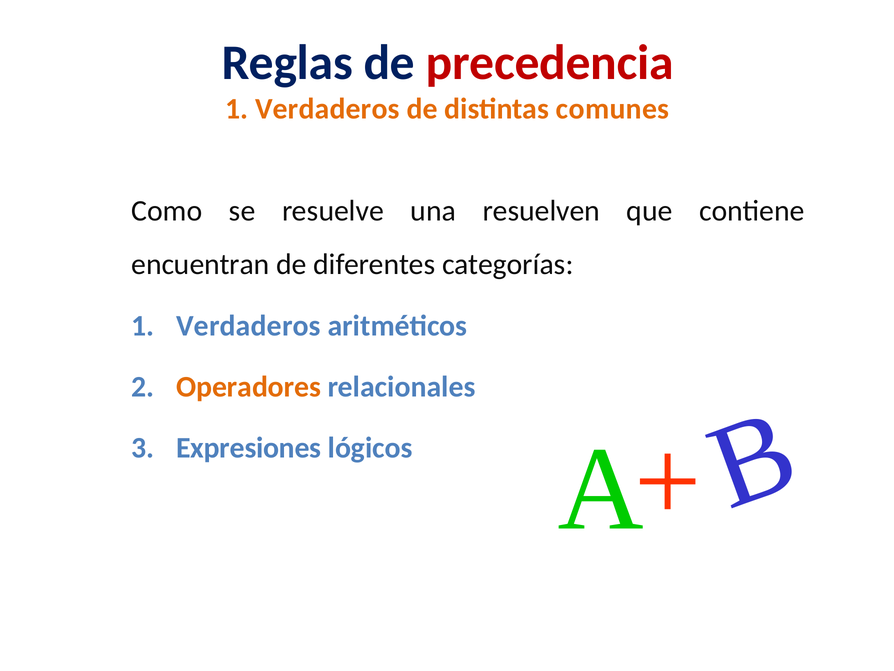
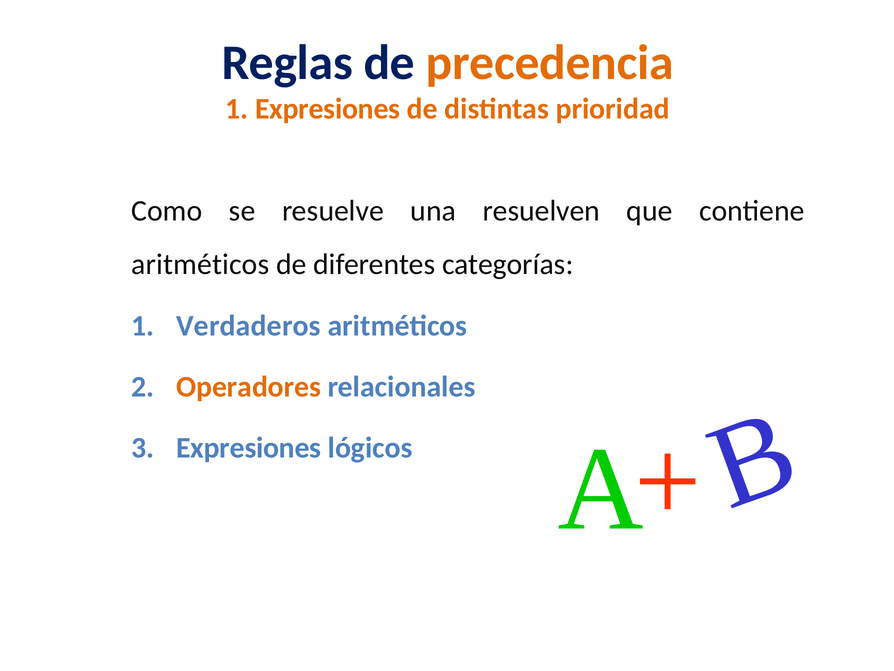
precedencia colour: red -> orange
Verdaderos at (327, 109): Verdaderos -> Expresiones
comunes: comunes -> prioridad
encuentran at (200, 264): encuentran -> aritméticos
